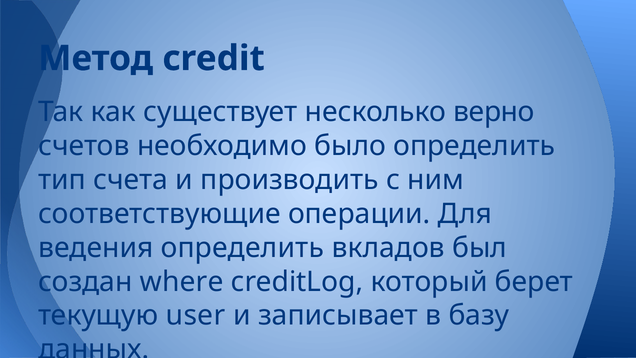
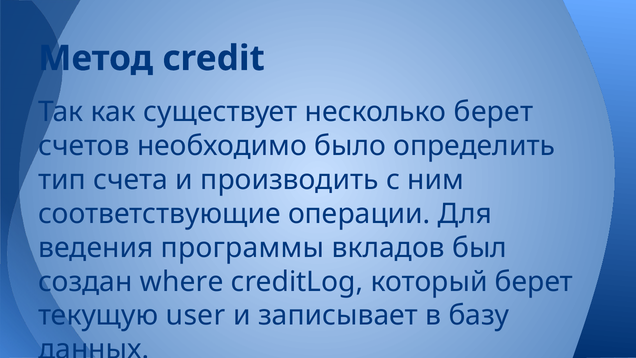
несколько верно: верно -> берет
ведения определить: определить -> программы
